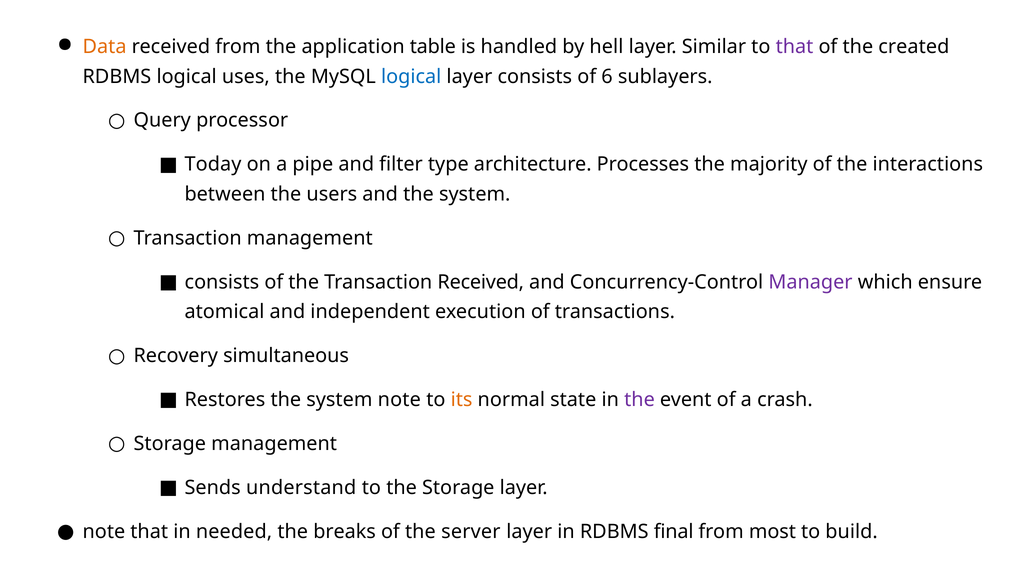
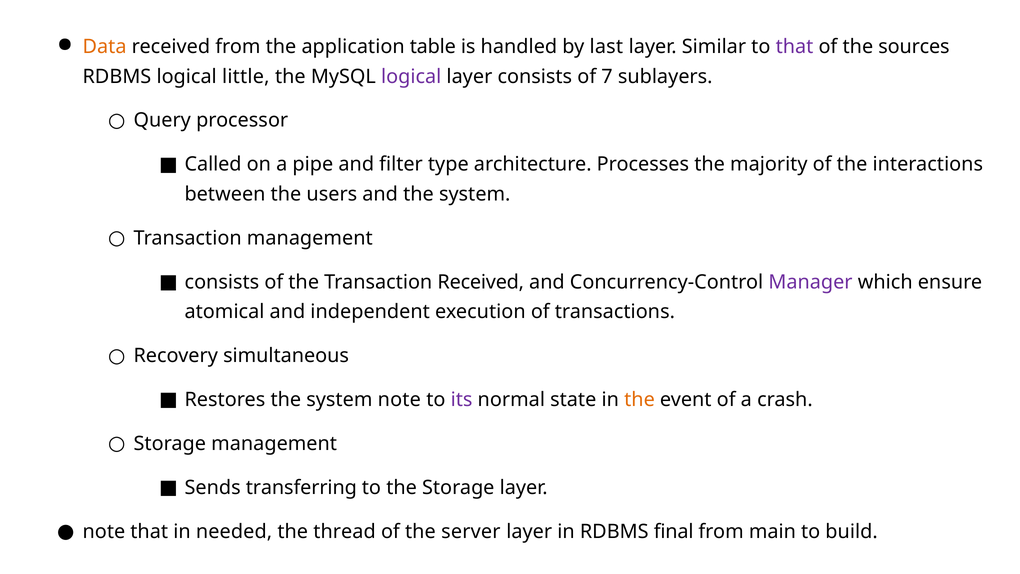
hell: hell -> last
created: created -> sources
uses: uses -> little
logical at (411, 76) colour: blue -> purple
6: 6 -> 7
Today: Today -> Called
its colour: orange -> purple
the at (639, 400) colour: purple -> orange
understand: understand -> transferring
breaks: breaks -> thread
most: most -> main
